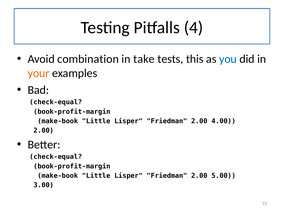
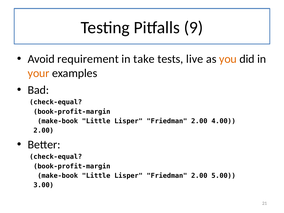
4: 4 -> 9
combination: combination -> requirement
this: this -> live
you colour: blue -> orange
